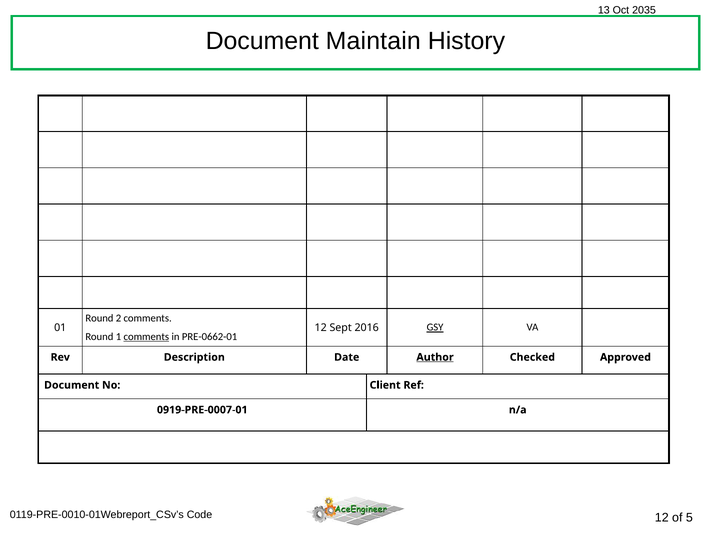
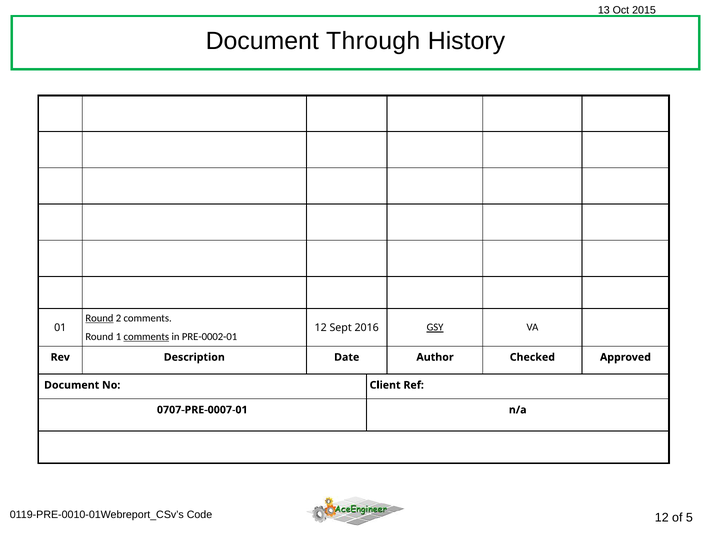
2035: 2035 -> 2015
Maintain: Maintain -> Through
Round at (99, 318) underline: none -> present
PRE-0662-01: PRE-0662-01 -> PRE-0002-01
Author underline: present -> none
0919-PRE-0007-01: 0919-PRE-0007-01 -> 0707-PRE-0007-01
